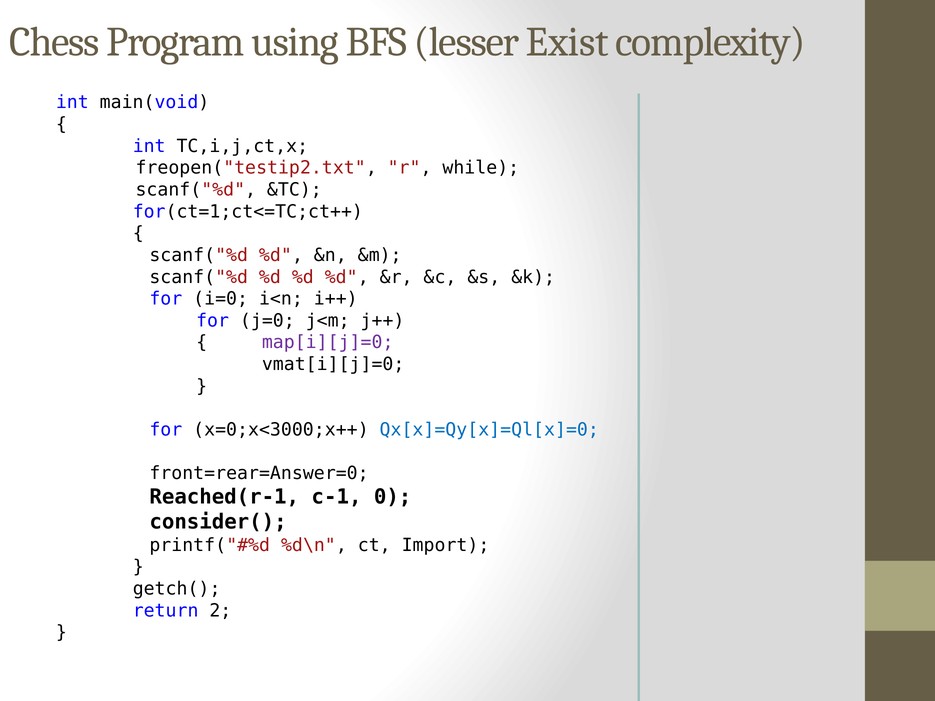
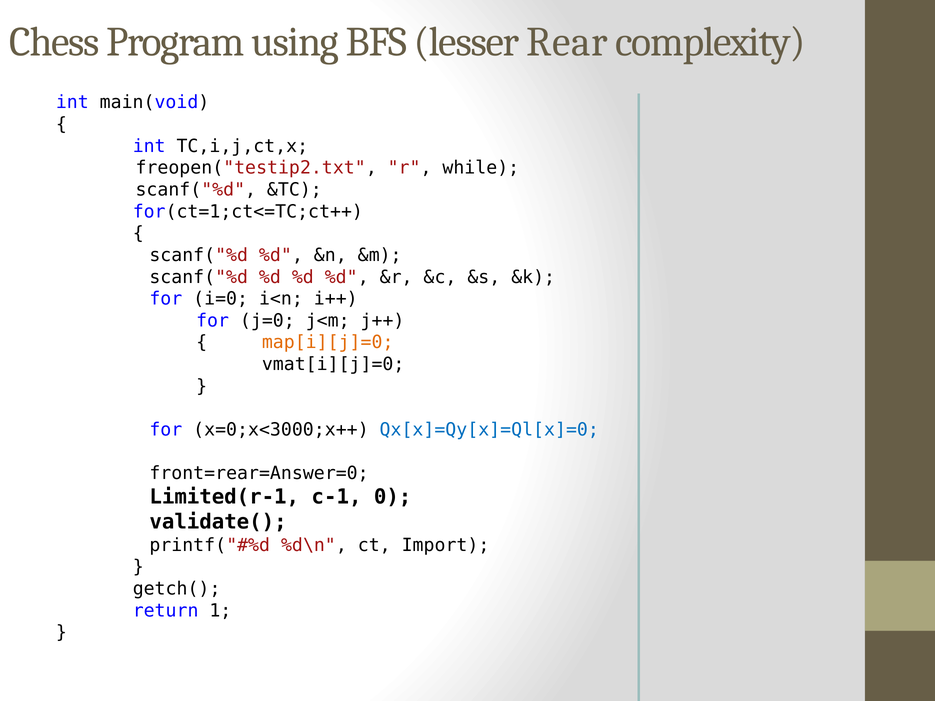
Exist: Exist -> Rear
map[i][j]=0 colour: purple -> orange
Reached(r-1: Reached(r-1 -> Limited(r-1
consider(: consider( -> validate(
2: 2 -> 1
